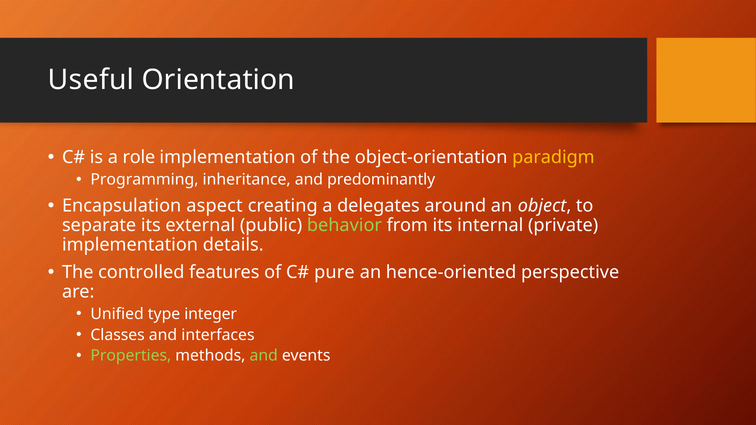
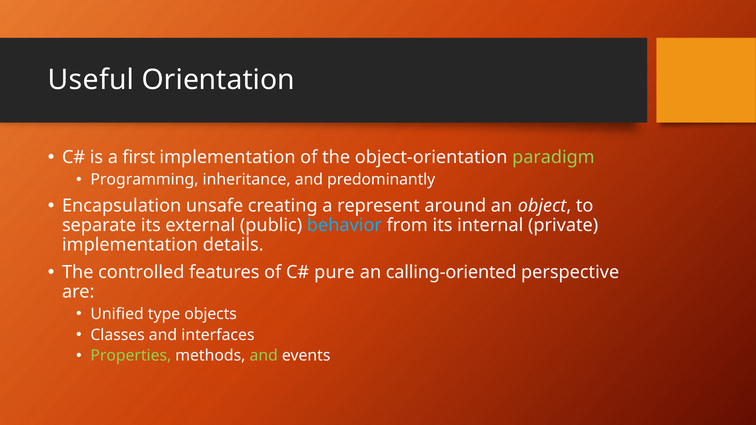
role: role -> first
paradigm colour: yellow -> light green
aspect: aspect -> unsafe
delegates: delegates -> represent
behavior colour: light green -> light blue
hence-oriented: hence-oriented -> calling-oriented
integer: integer -> objects
